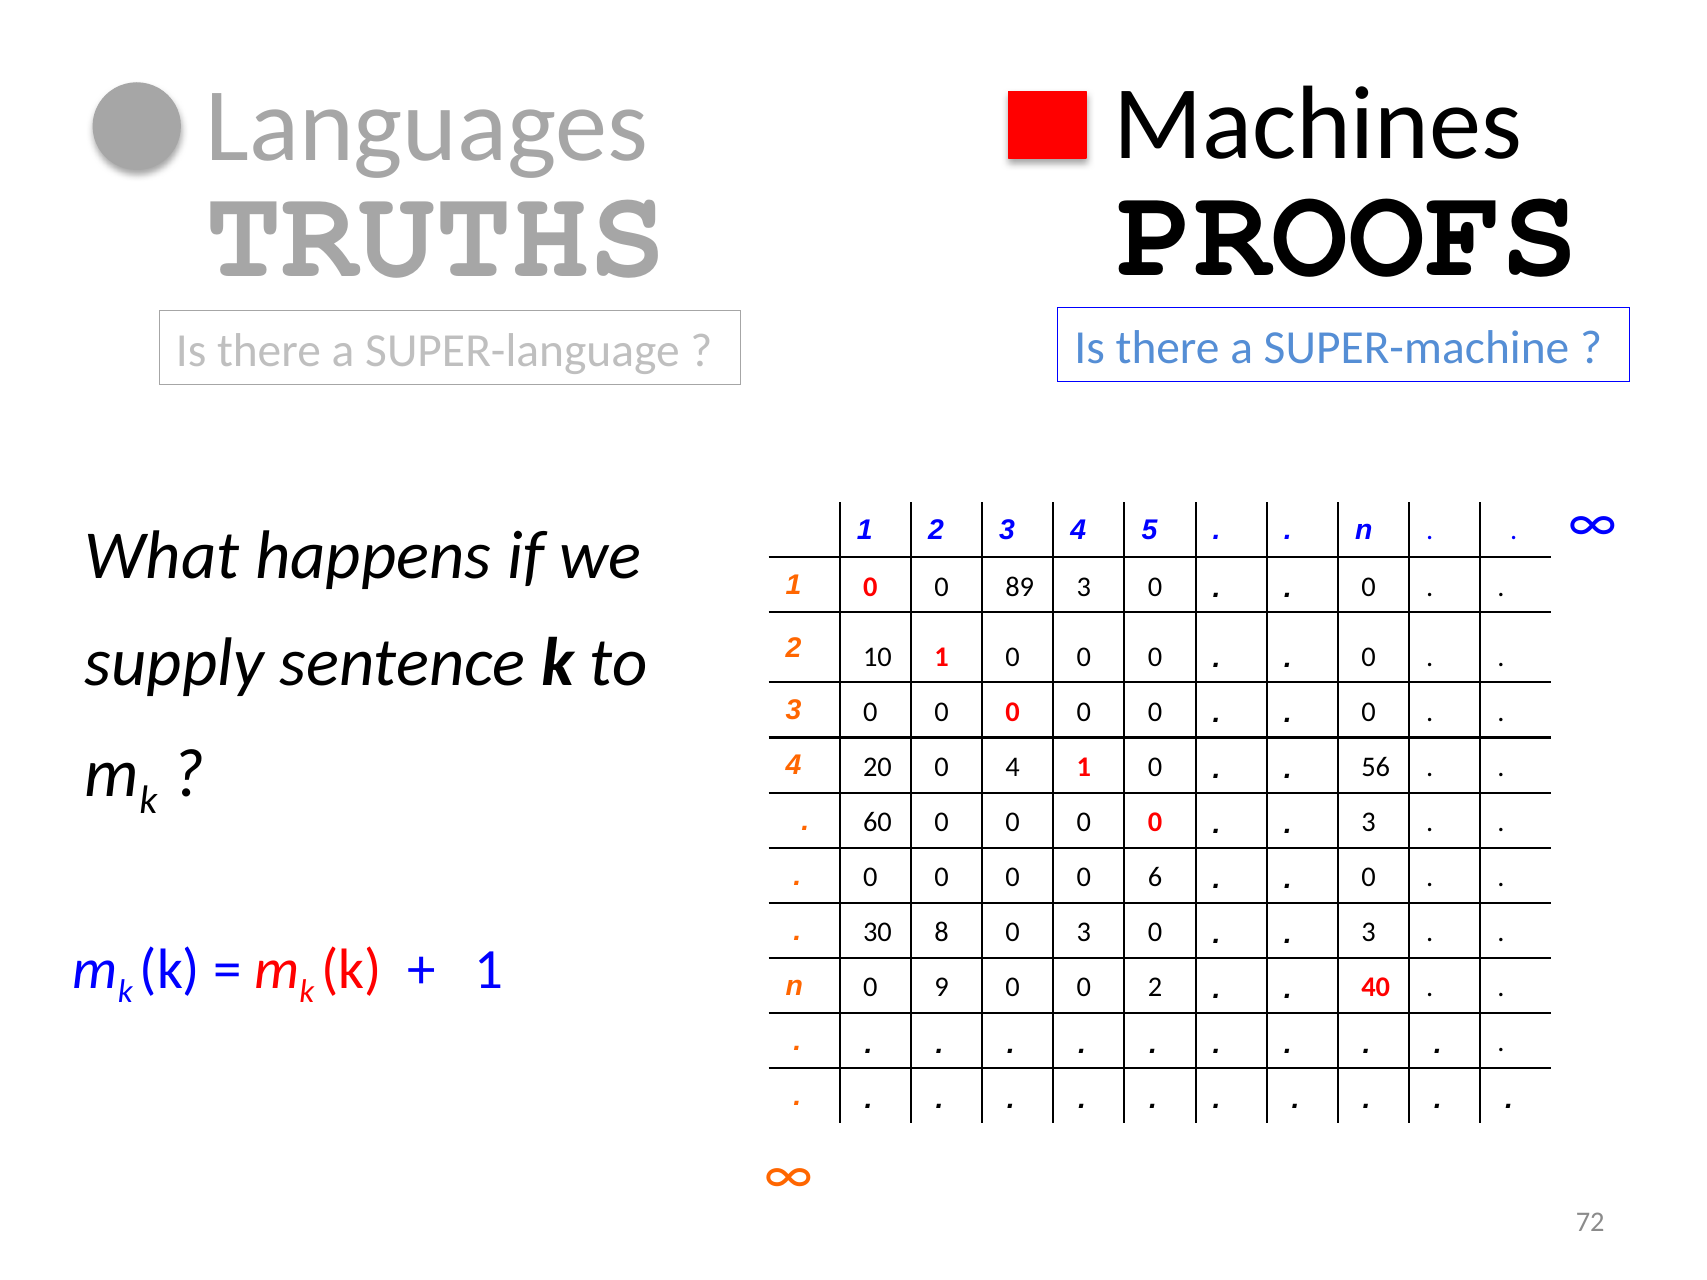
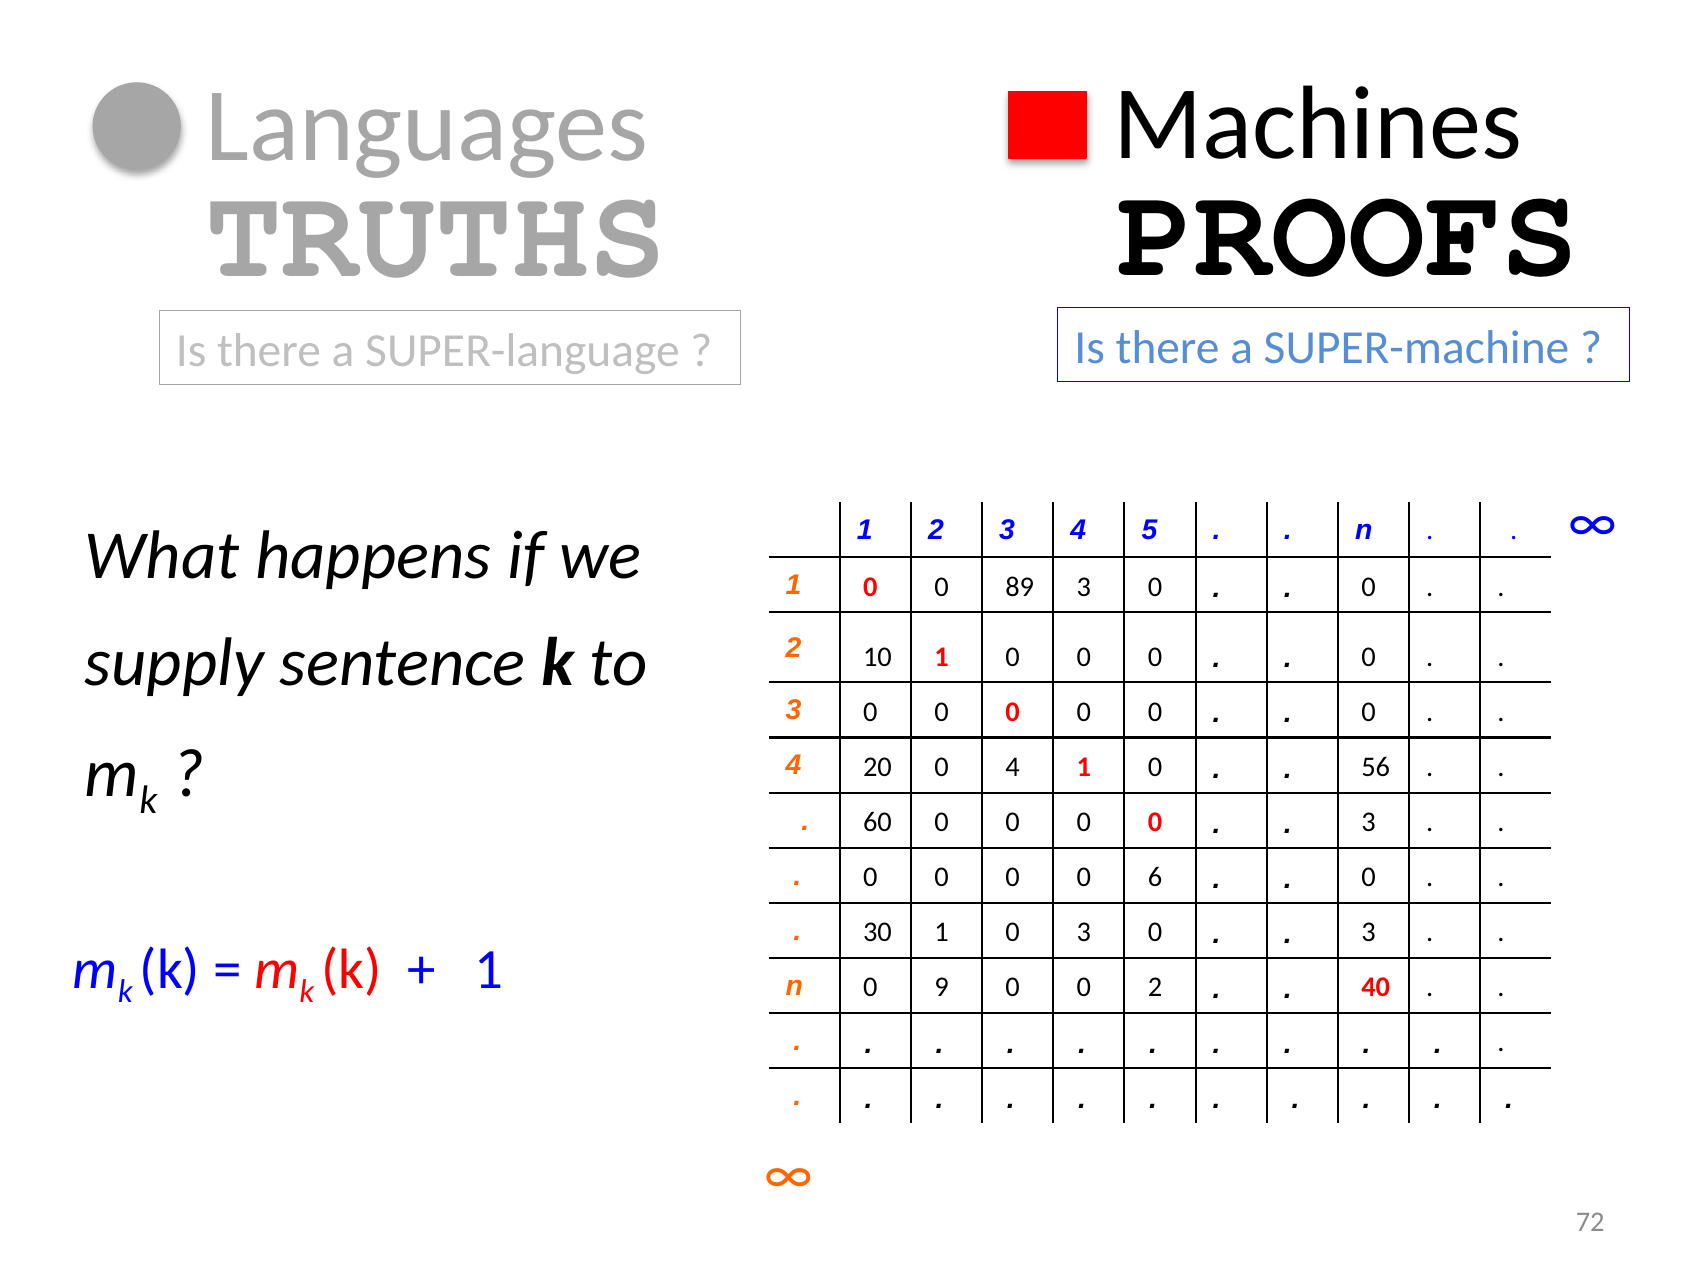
30 8: 8 -> 1
